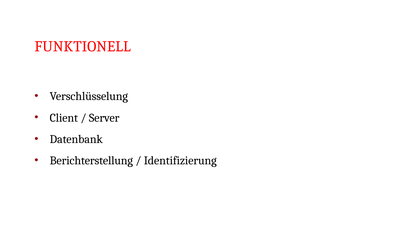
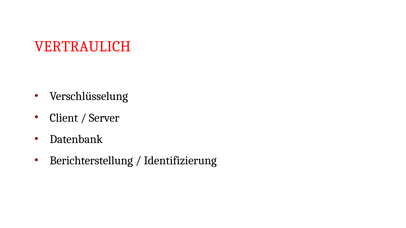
FUNKTIONELL: FUNKTIONELL -> VERTRAULICH
